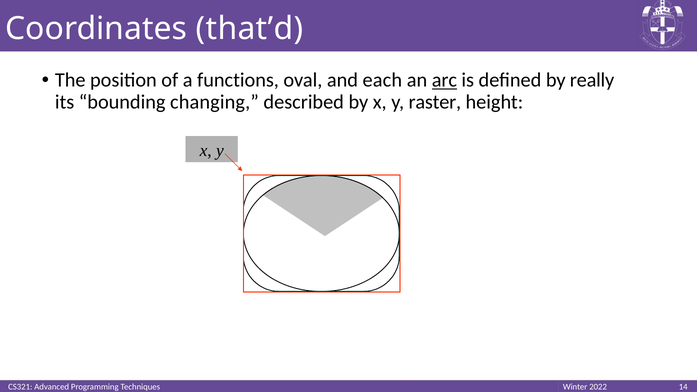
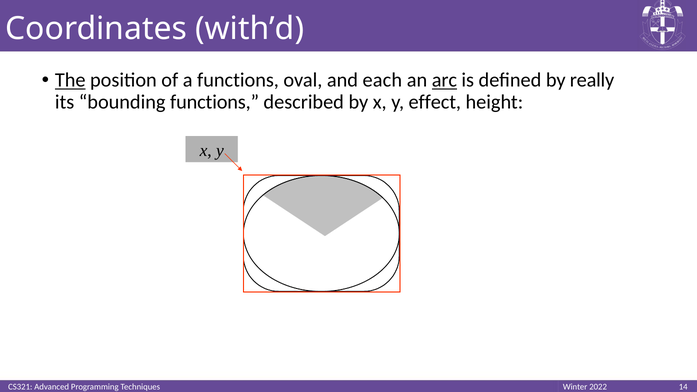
that’d: that’d -> with’d
The underline: none -> present
bounding changing: changing -> functions
raster: raster -> effect
